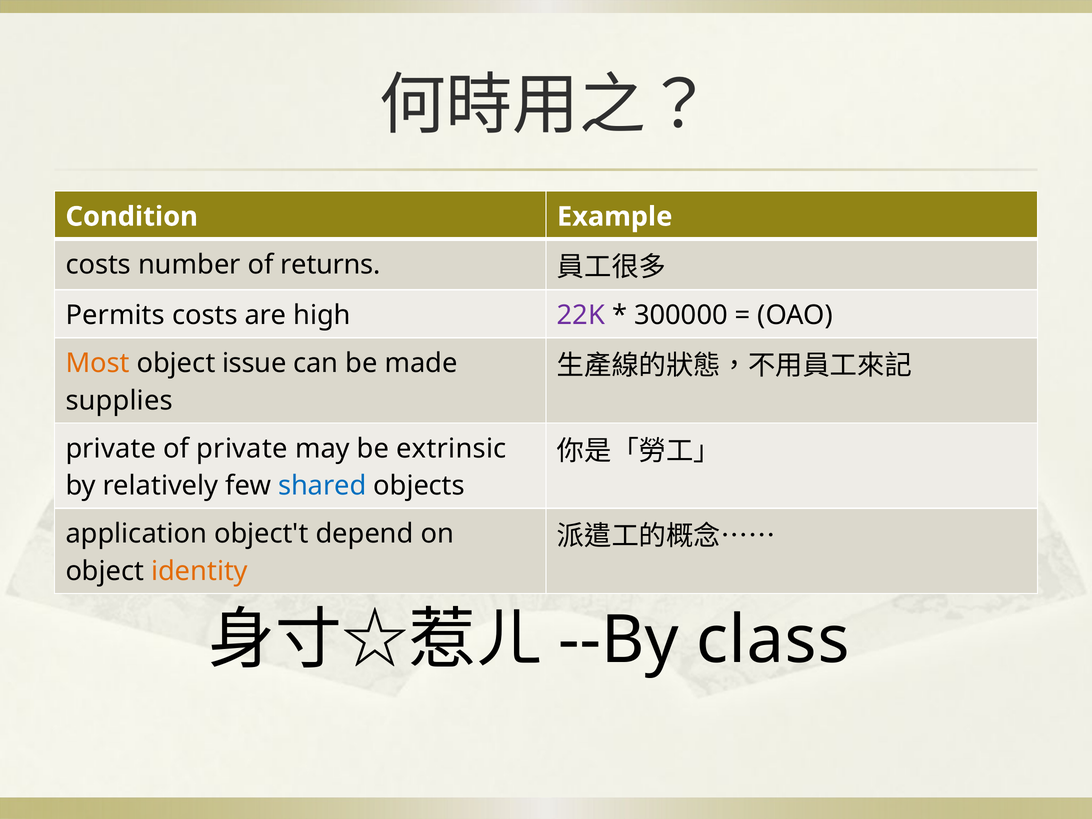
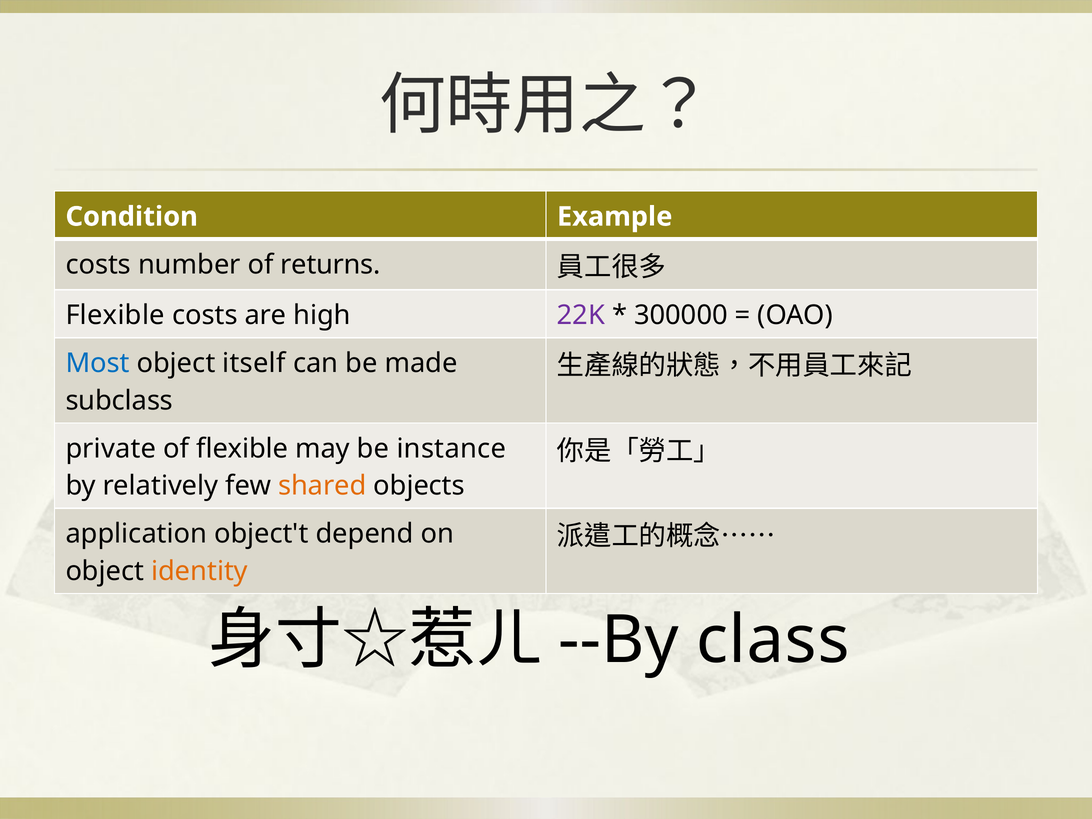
Permits at (115, 315): Permits -> Flexible
Most colour: orange -> blue
issue: issue -> itself
supplies: supplies -> subclass
of private: private -> flexible
extrinsic: extrinsic -> instance
shared colour: blue -> orange
